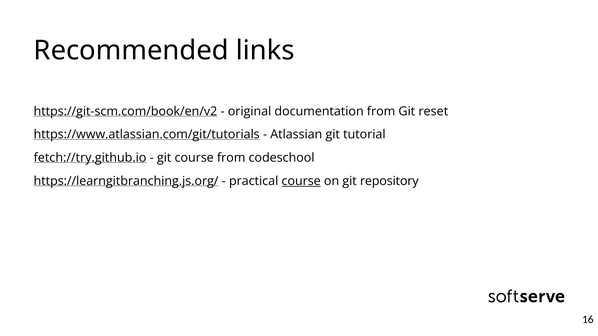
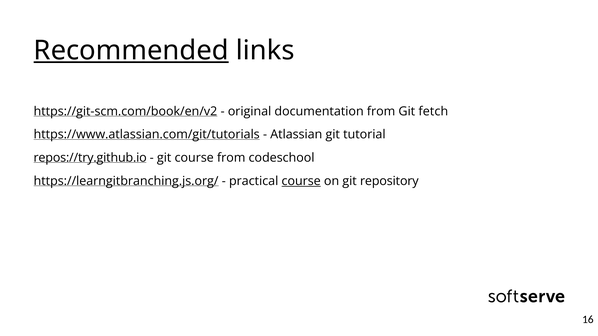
Recommended underline: none -> present
reset: reset -> fetch
fetch://try.github.io: fetch://try.github.io -> repos://try.github.io
